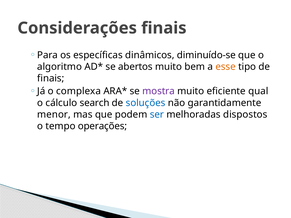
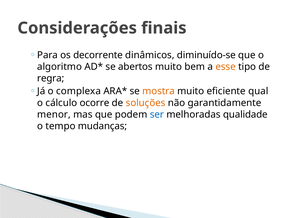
específicas: específicas -> decorrente
finais at (51, 78): finais -> regra
mostra colour: purple -> orange
search: search -> ocorre
soluções colour: blue -> orange
dispostos: dispostos -> qualidade
operações: operações -> mudanças
